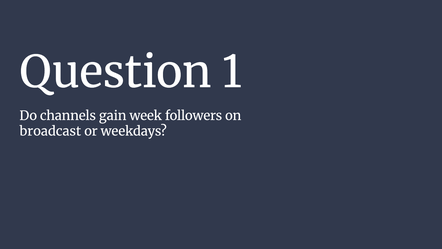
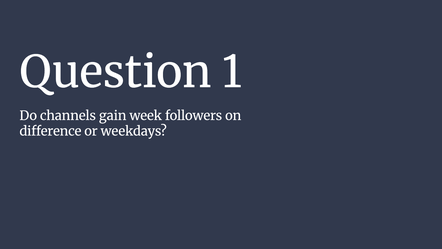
broadcast: broadcast -> difference
